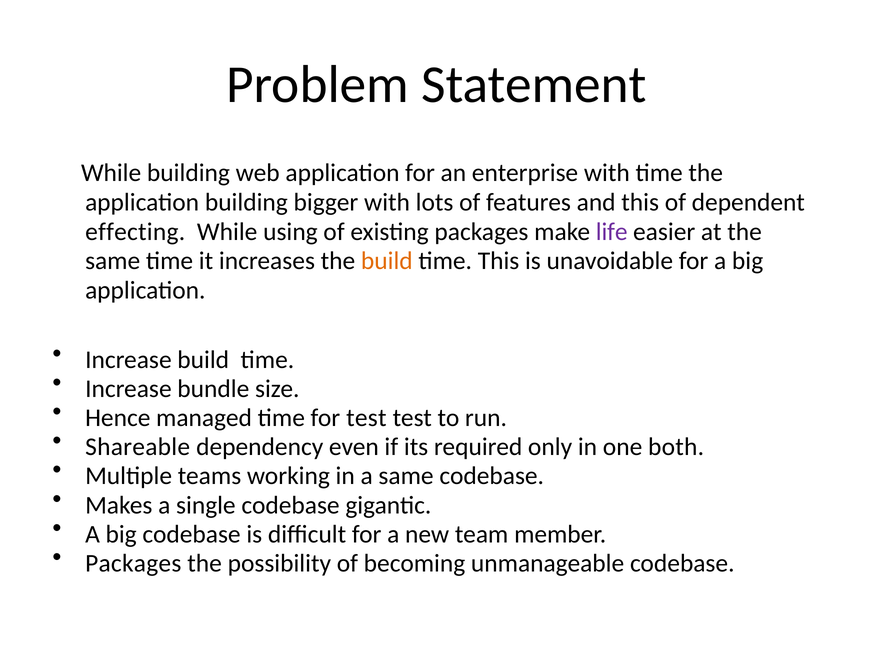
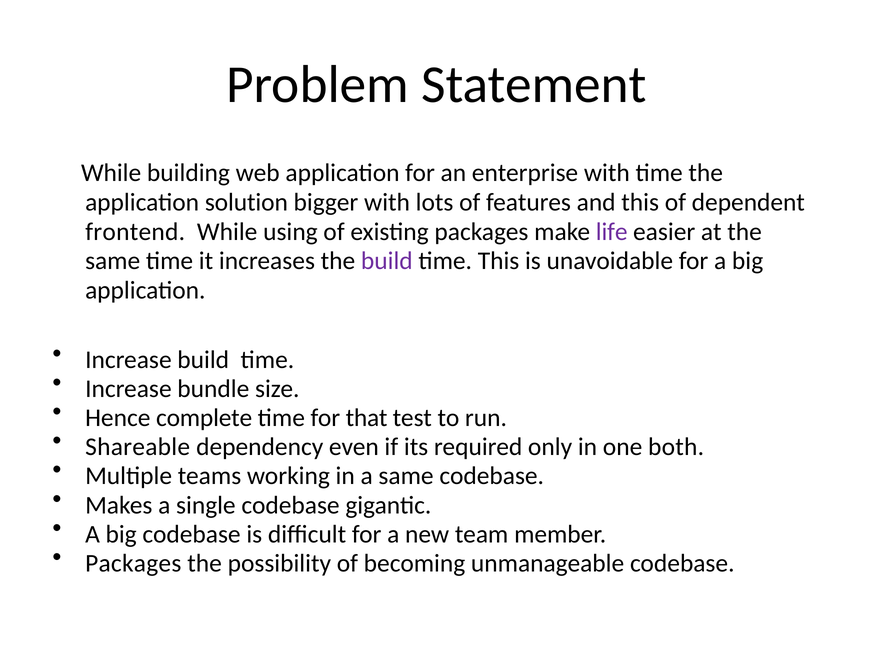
application building: building -> solution
effecting: effecting -> frontend
build at (387, 261) colour: orange -> purple
managed: managed -> complete
for test: test -> that
